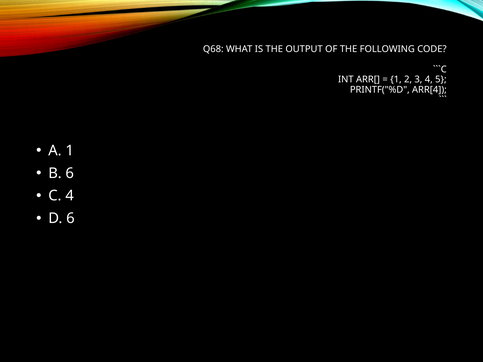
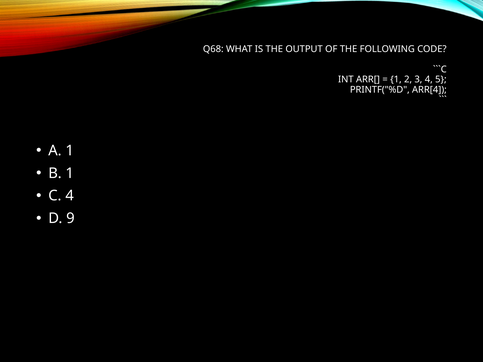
B 6: 6 -> 1
D 6: 6 -> 9
